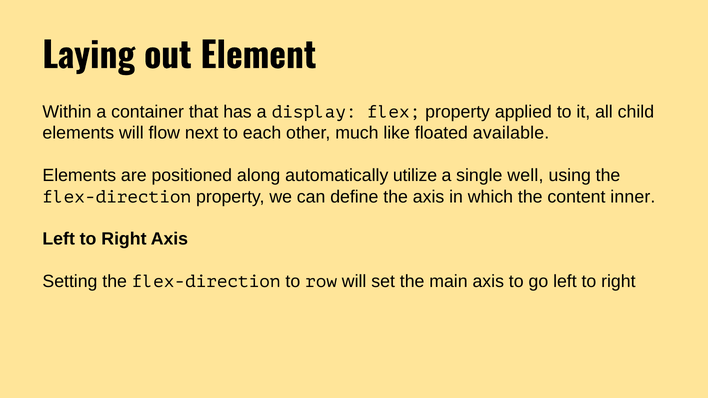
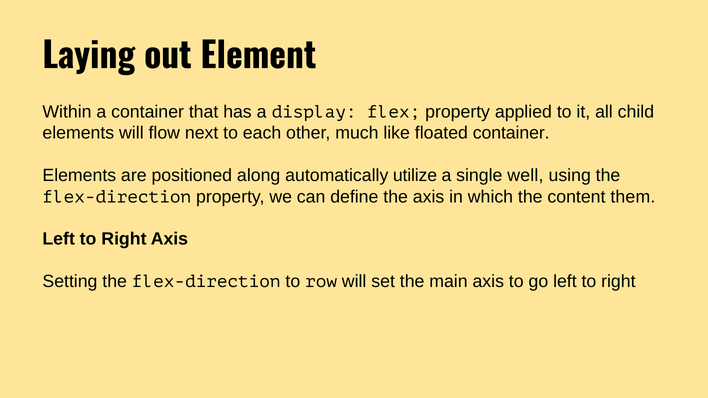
floated available: available -> container
inner: inner -> them
